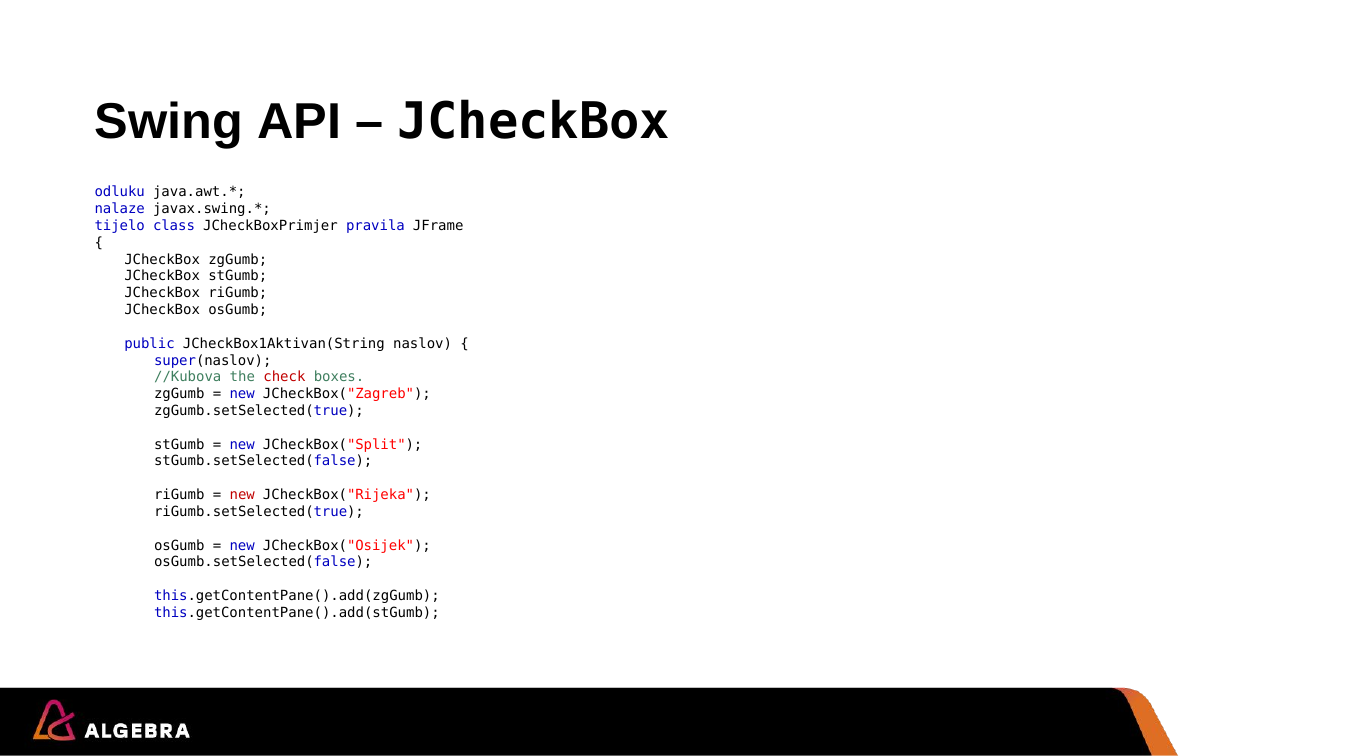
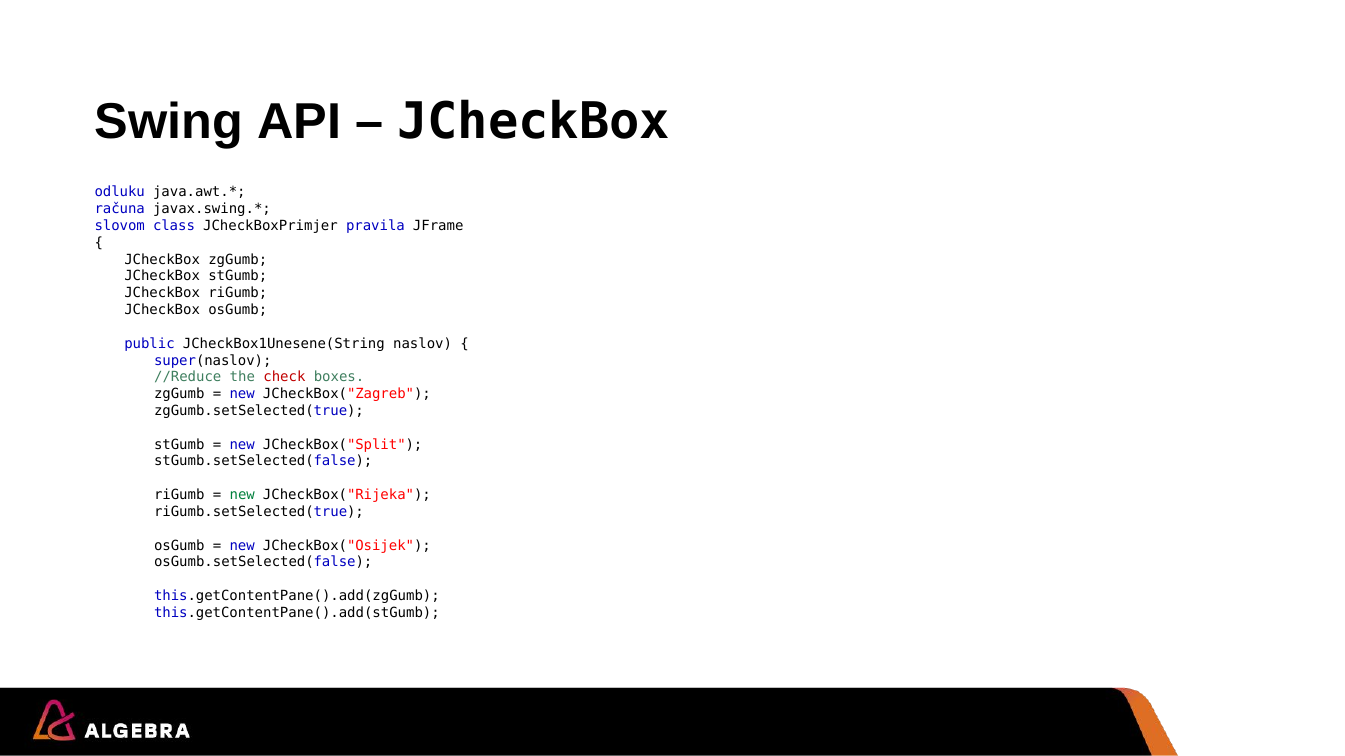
nalaze: nalaze -> računa
tijelo: tijelo -> slovom
JCheckBox1Aktivan(String: JCheckBox1Aktivan(String -> JCheckBox1Unesene(String
//Kubova: //Kubova -> //Reduce
new at (242, 495) colour: red -> green
